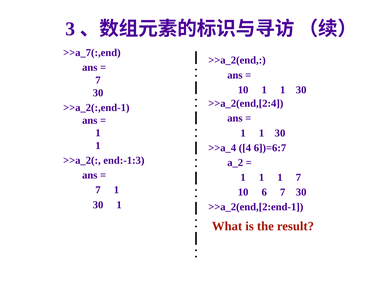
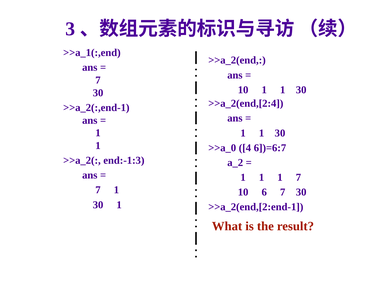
>>a_7(:,end: >>a_7(:,end -> >>a_1(:,end
>>a_4: >>a_4 -> >>a_0
